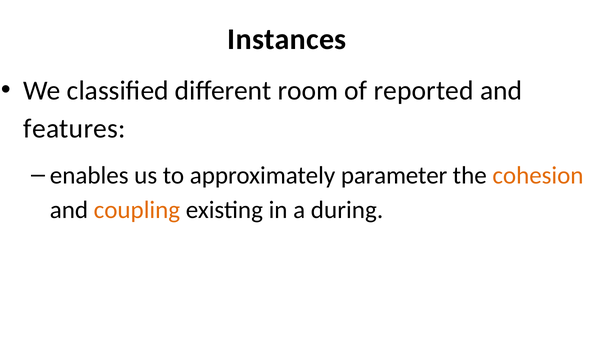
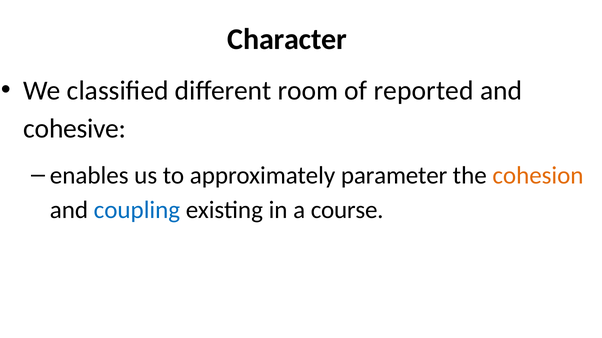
Instances: Instances -> Character
features: features -> cohesive
coupling colour: orange -> blue
during: during -> course
